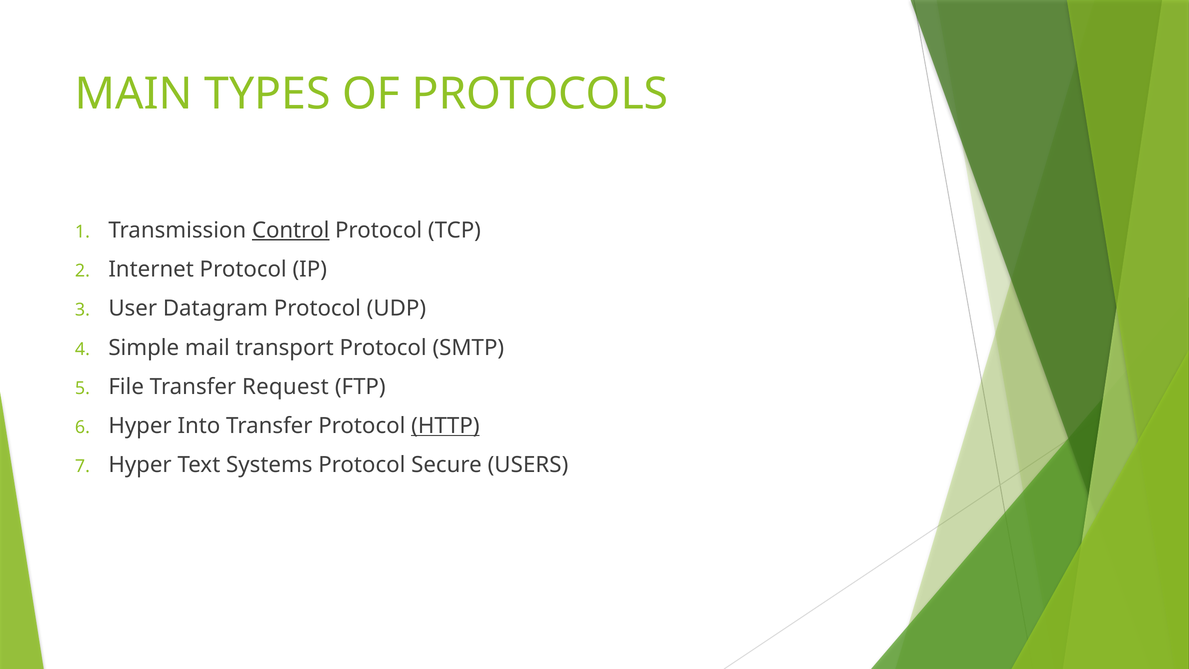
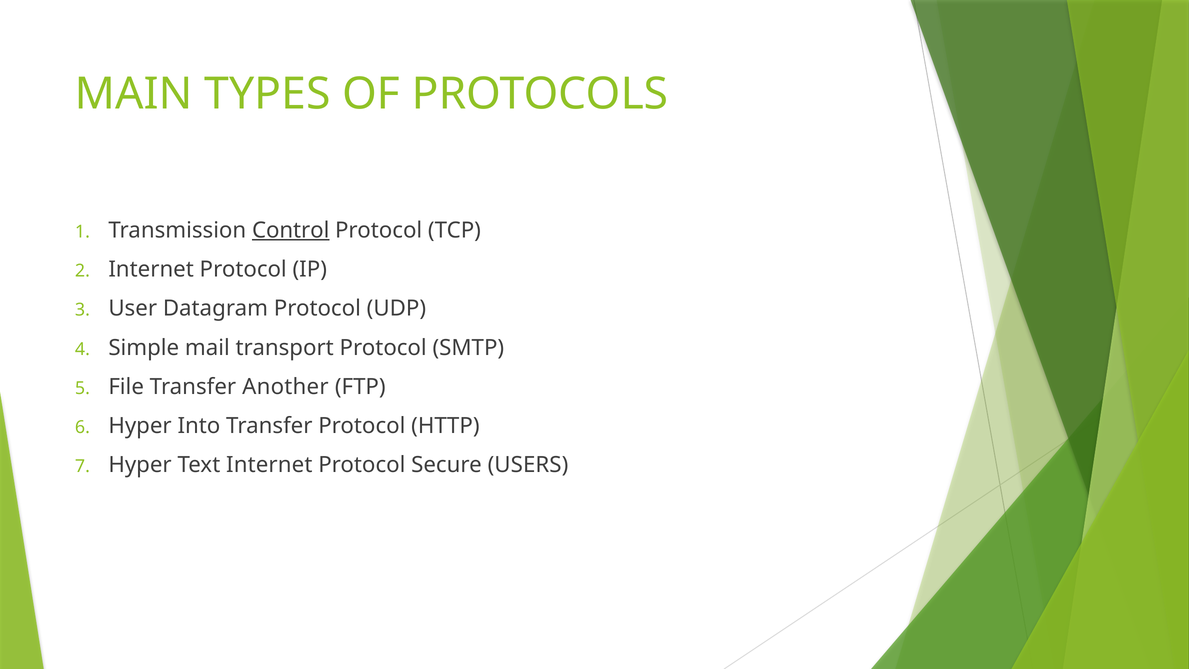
Request: Request -> Another
HTTP underline: present -> none
Text Systems: Systems -> Internet
